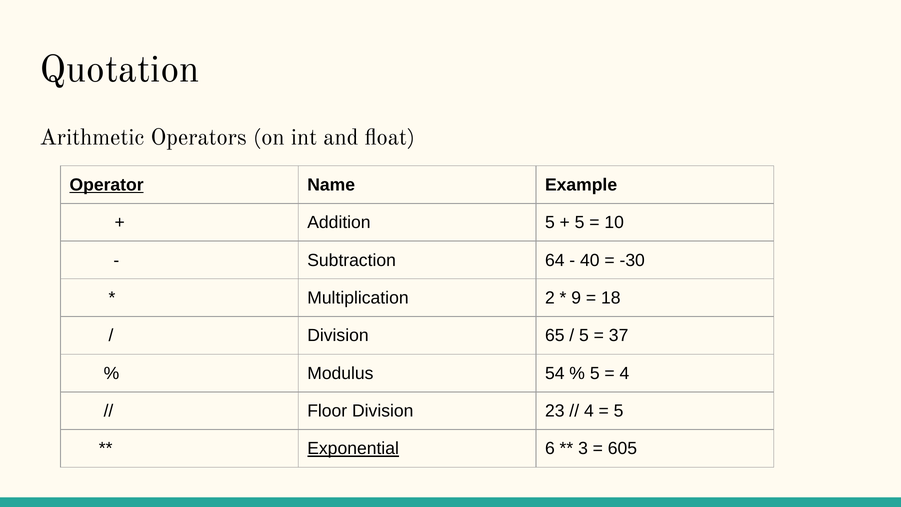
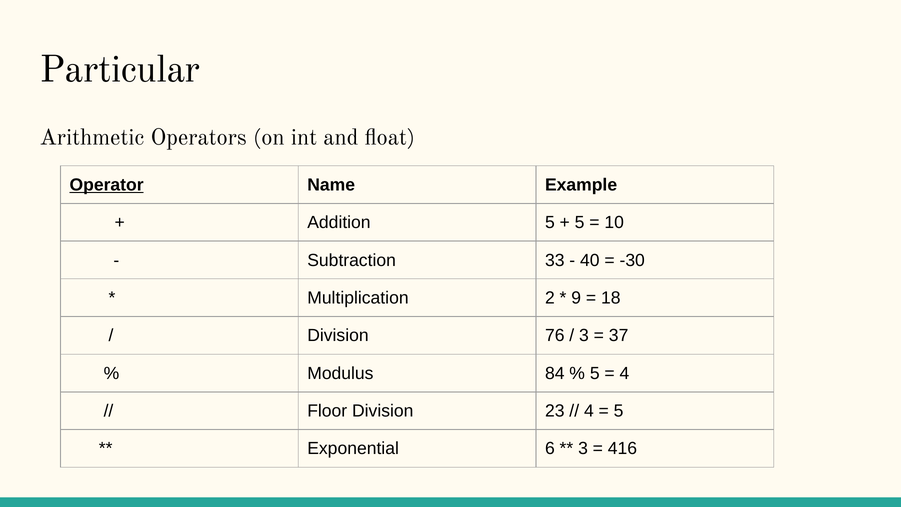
Quotation: Quotation -> Particular
64: 64 -> 33
65: 65 -> 76
5 at (584, 336): 5 -> 3
54: 54 -> 84
Exponential underline: present -> none
605: 605 -> 416
